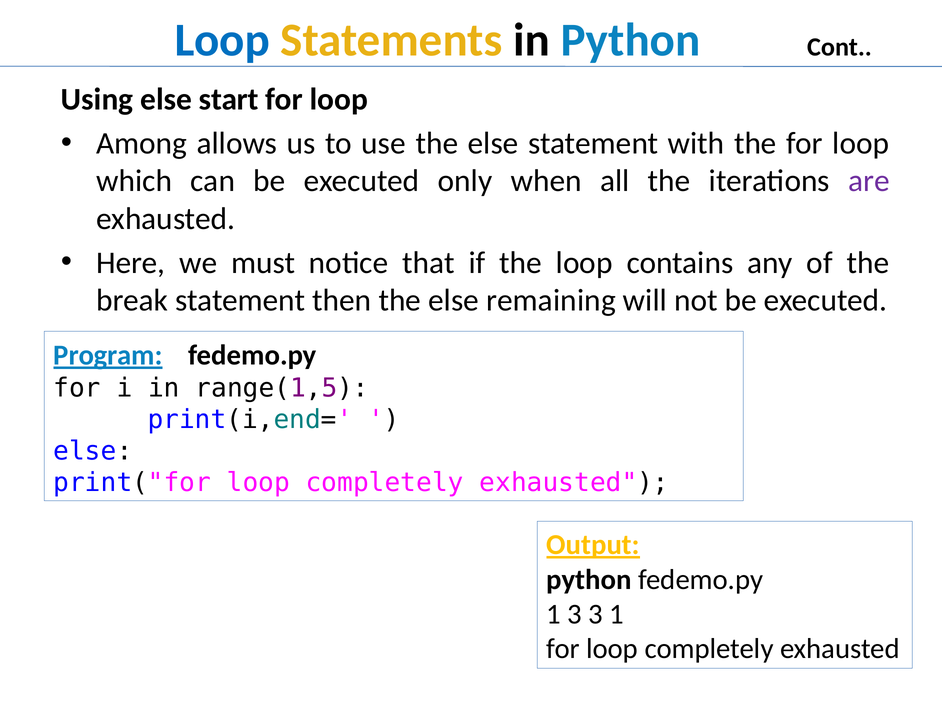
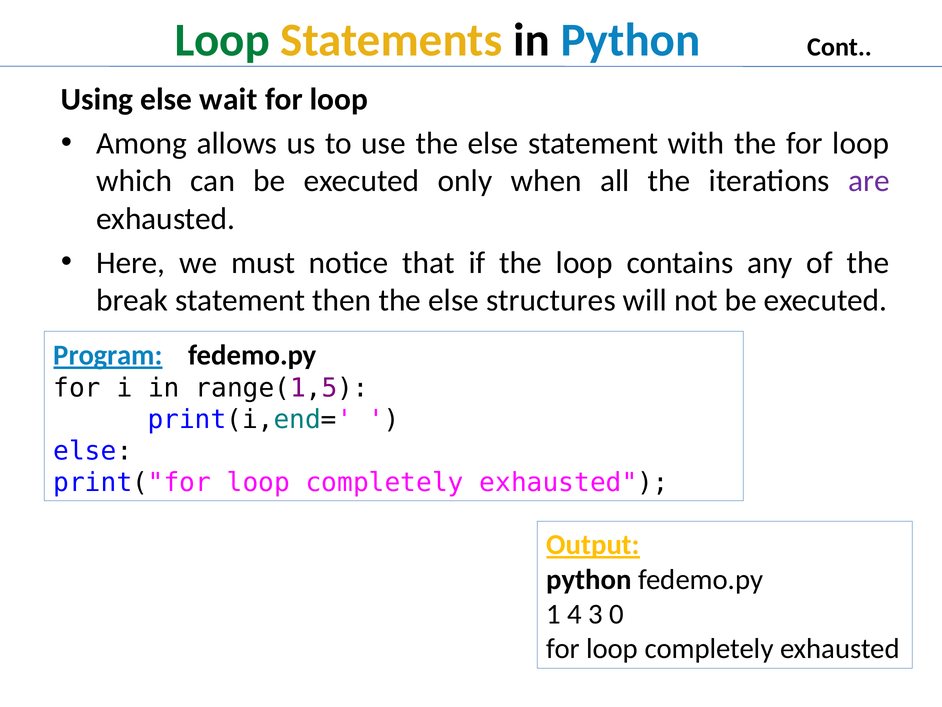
Loop at (222, 40) colour: blue -> green
start: start -> wait
remaining: remaining -> structures
1 3: 3 -> 4
3 1: 1 -> 0
